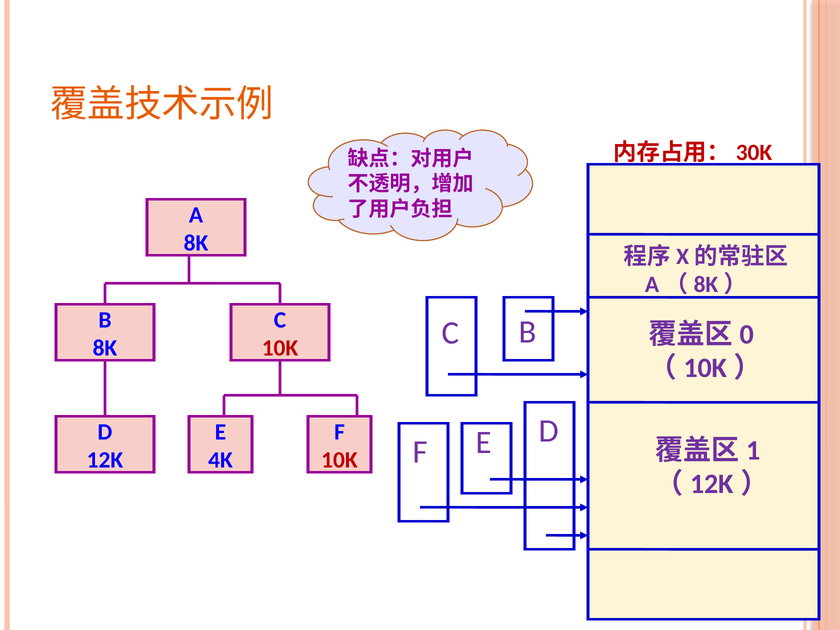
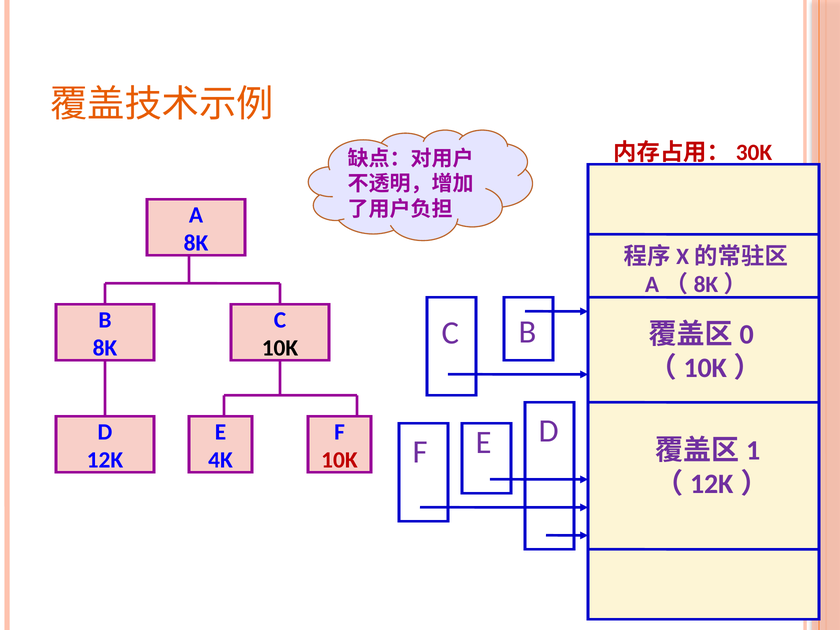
10K at (280, 348) colour: red -> black
